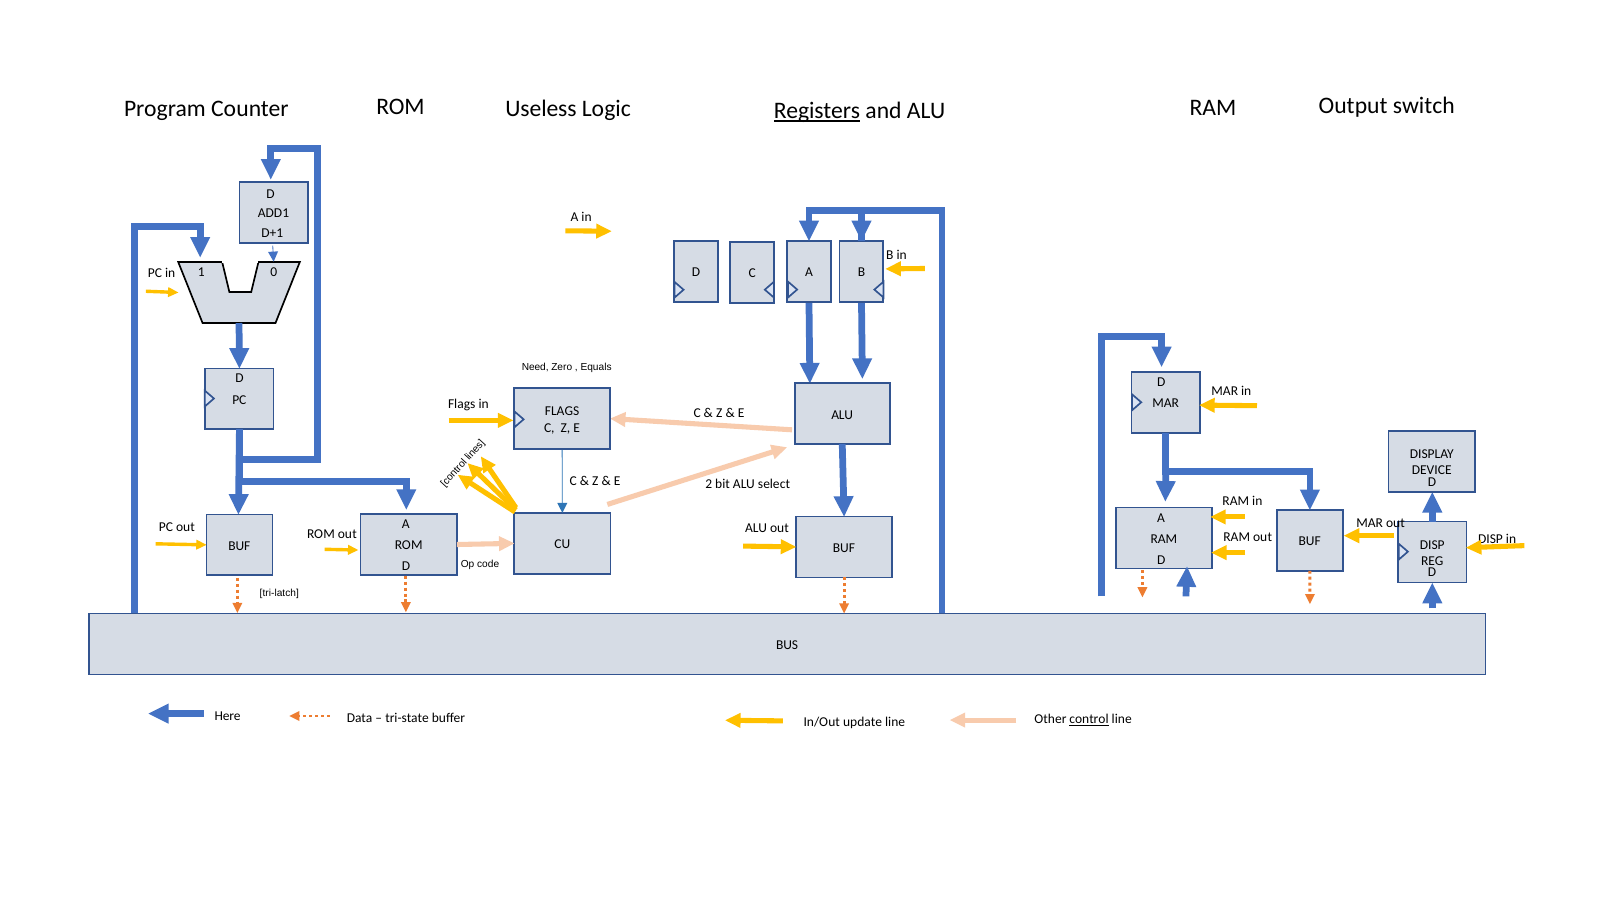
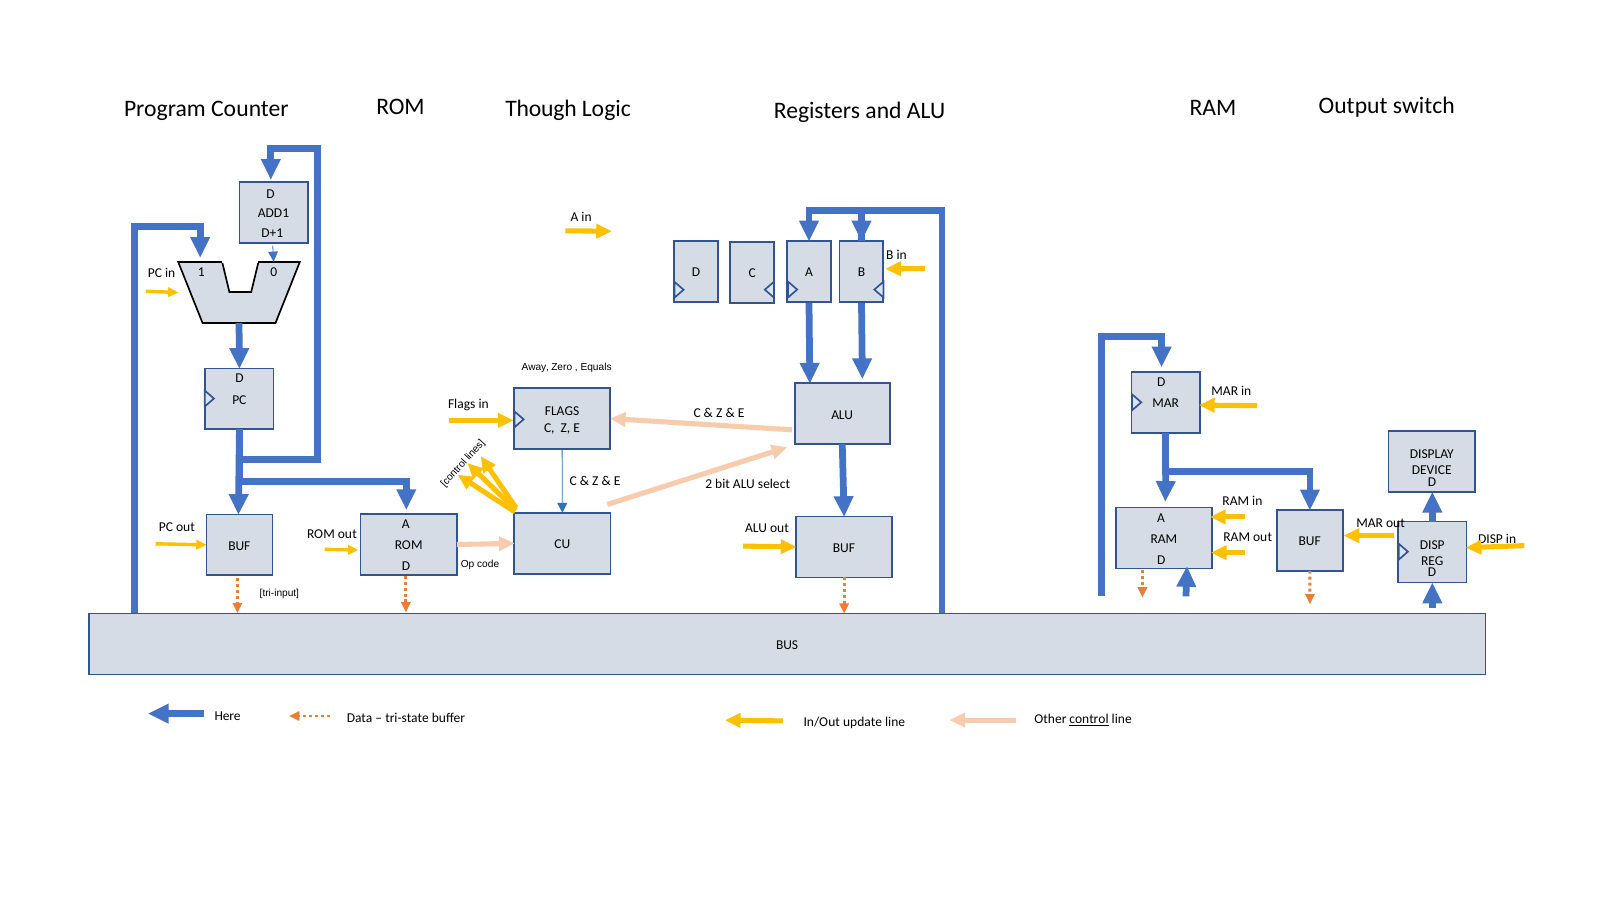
Registers underline: present -> none
Useless: Useless -> Though
Need: Need -> Away
tri-latch: tri-latch -> tri-input
